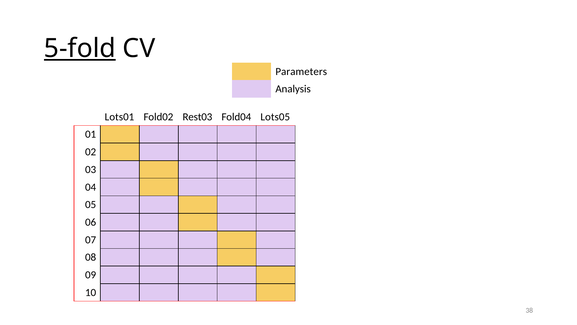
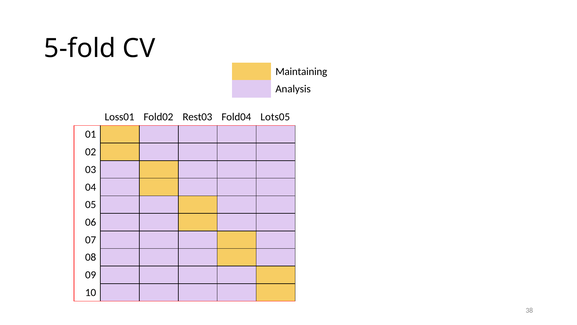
5-fold underline: present -> none
Parameters: Parameters -> Maintaining
Lots01: Lots01 -> Loss01
